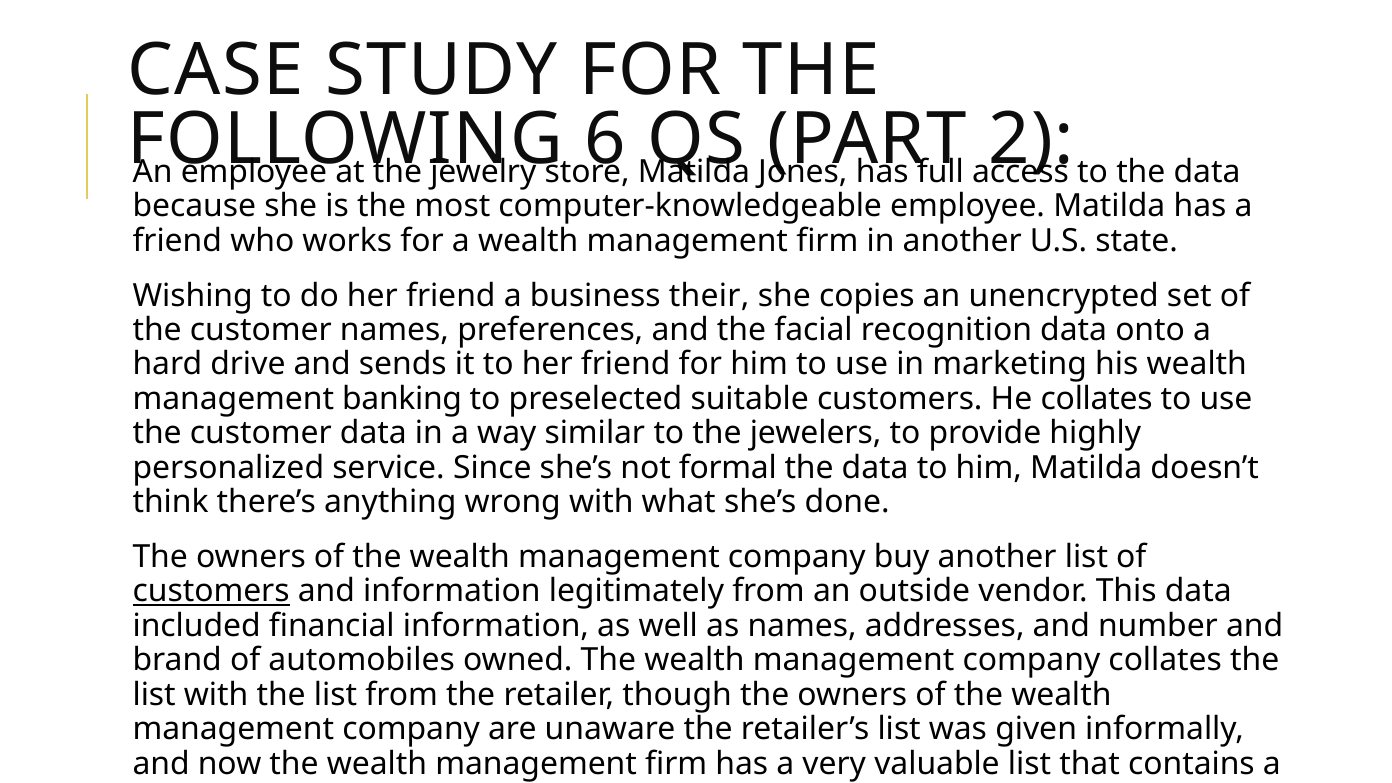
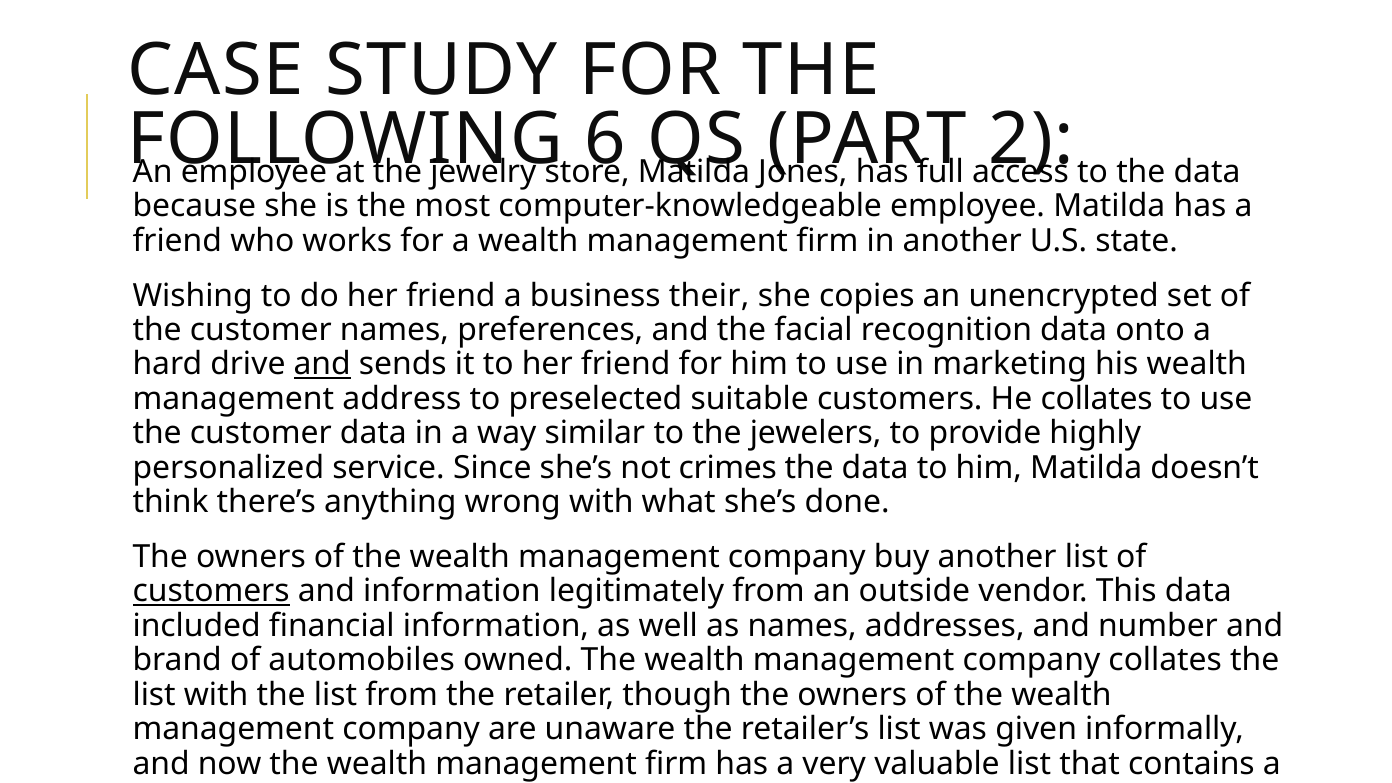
and at (322, 364) underline: none -> present
banking: banking -> address
formal: formal -> crimes
